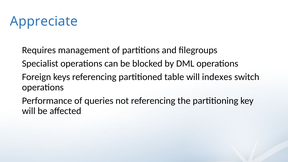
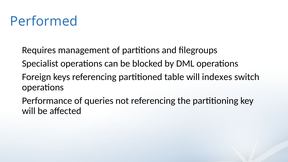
Appreciate: Appreciate -> Performed
